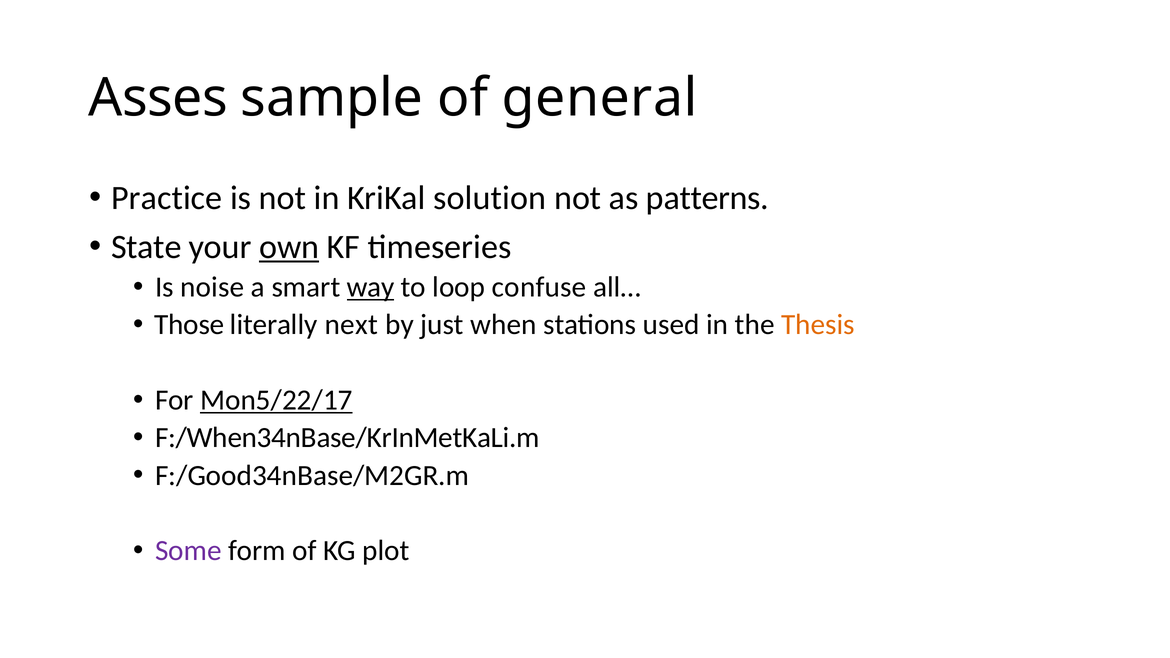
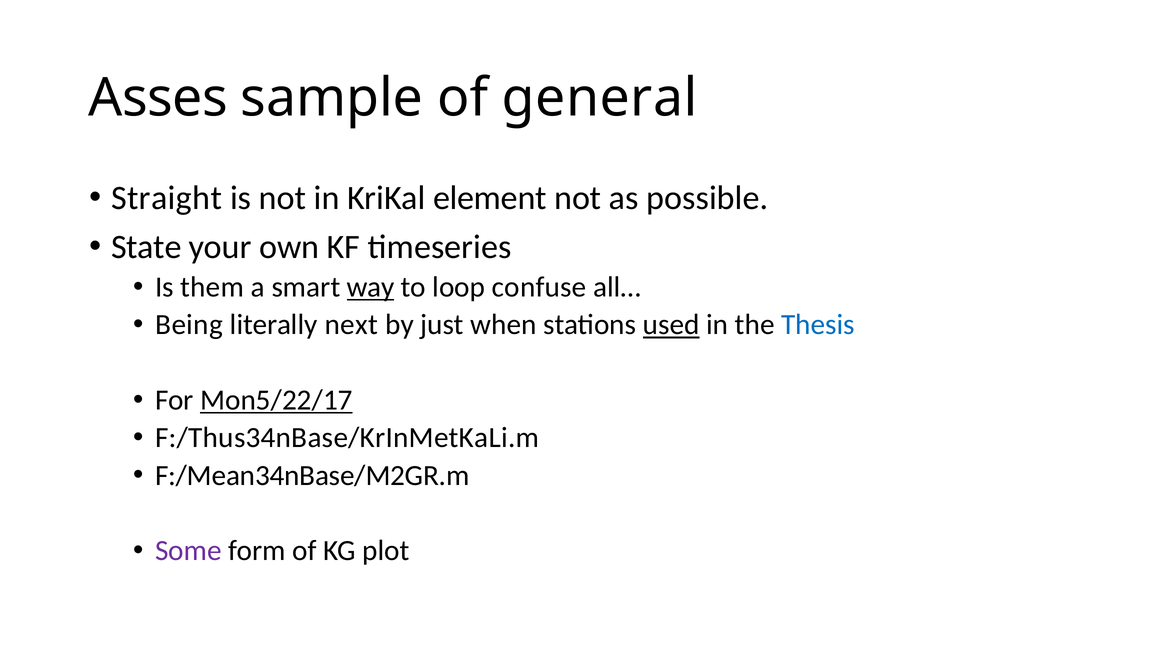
Practice: Practice -> Straight
solution: solution -> element
patterns: patterns -> possible
own underline: present -> none
noise: noise -> them
Those: Those -> Being
used underline: none -> present
Thesis colour: orange -> blue
F:/When34nBase/KrInMetKaLi.m: F:/When34nBase/KrInMetKaLi.m -> F:/Thus34nBase/KrInMetKaLi.m
F:/Good34nBase/M2GR.m: F:/Good34nBase/M2GR.m -> F:/Mean34nBase/M2GR.m
